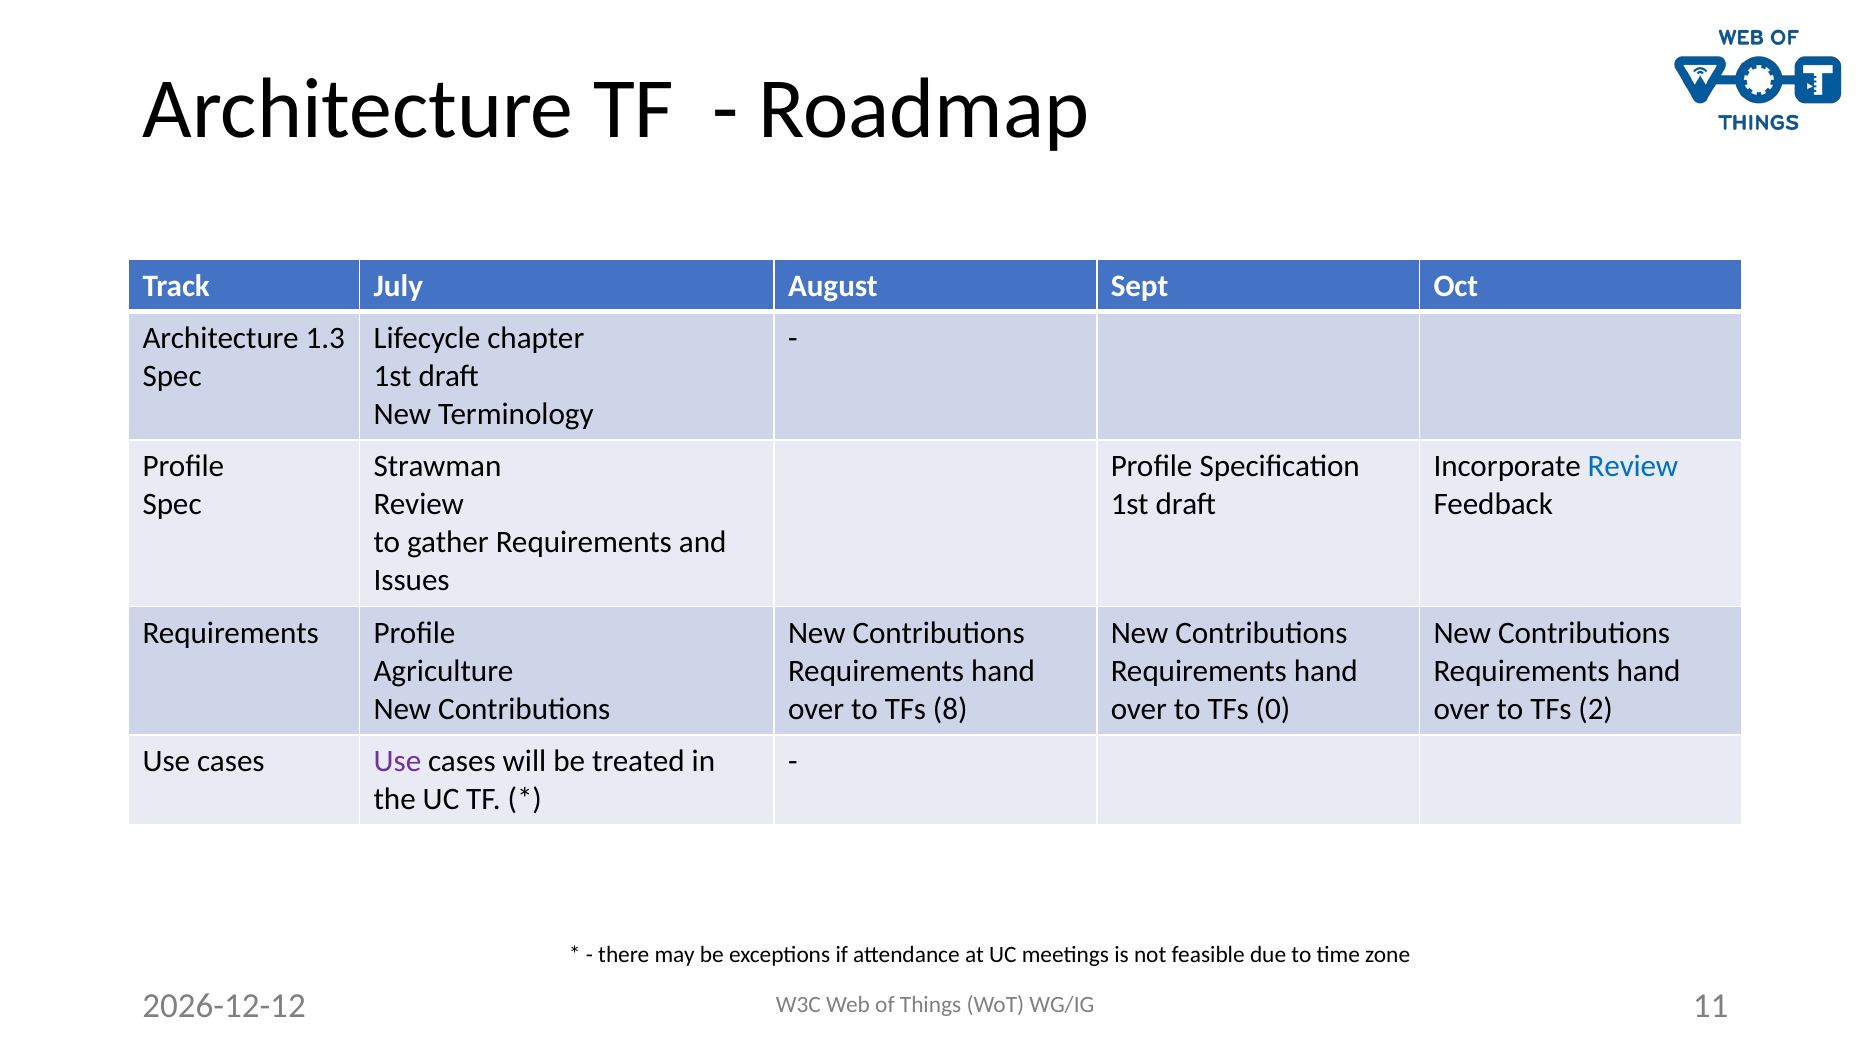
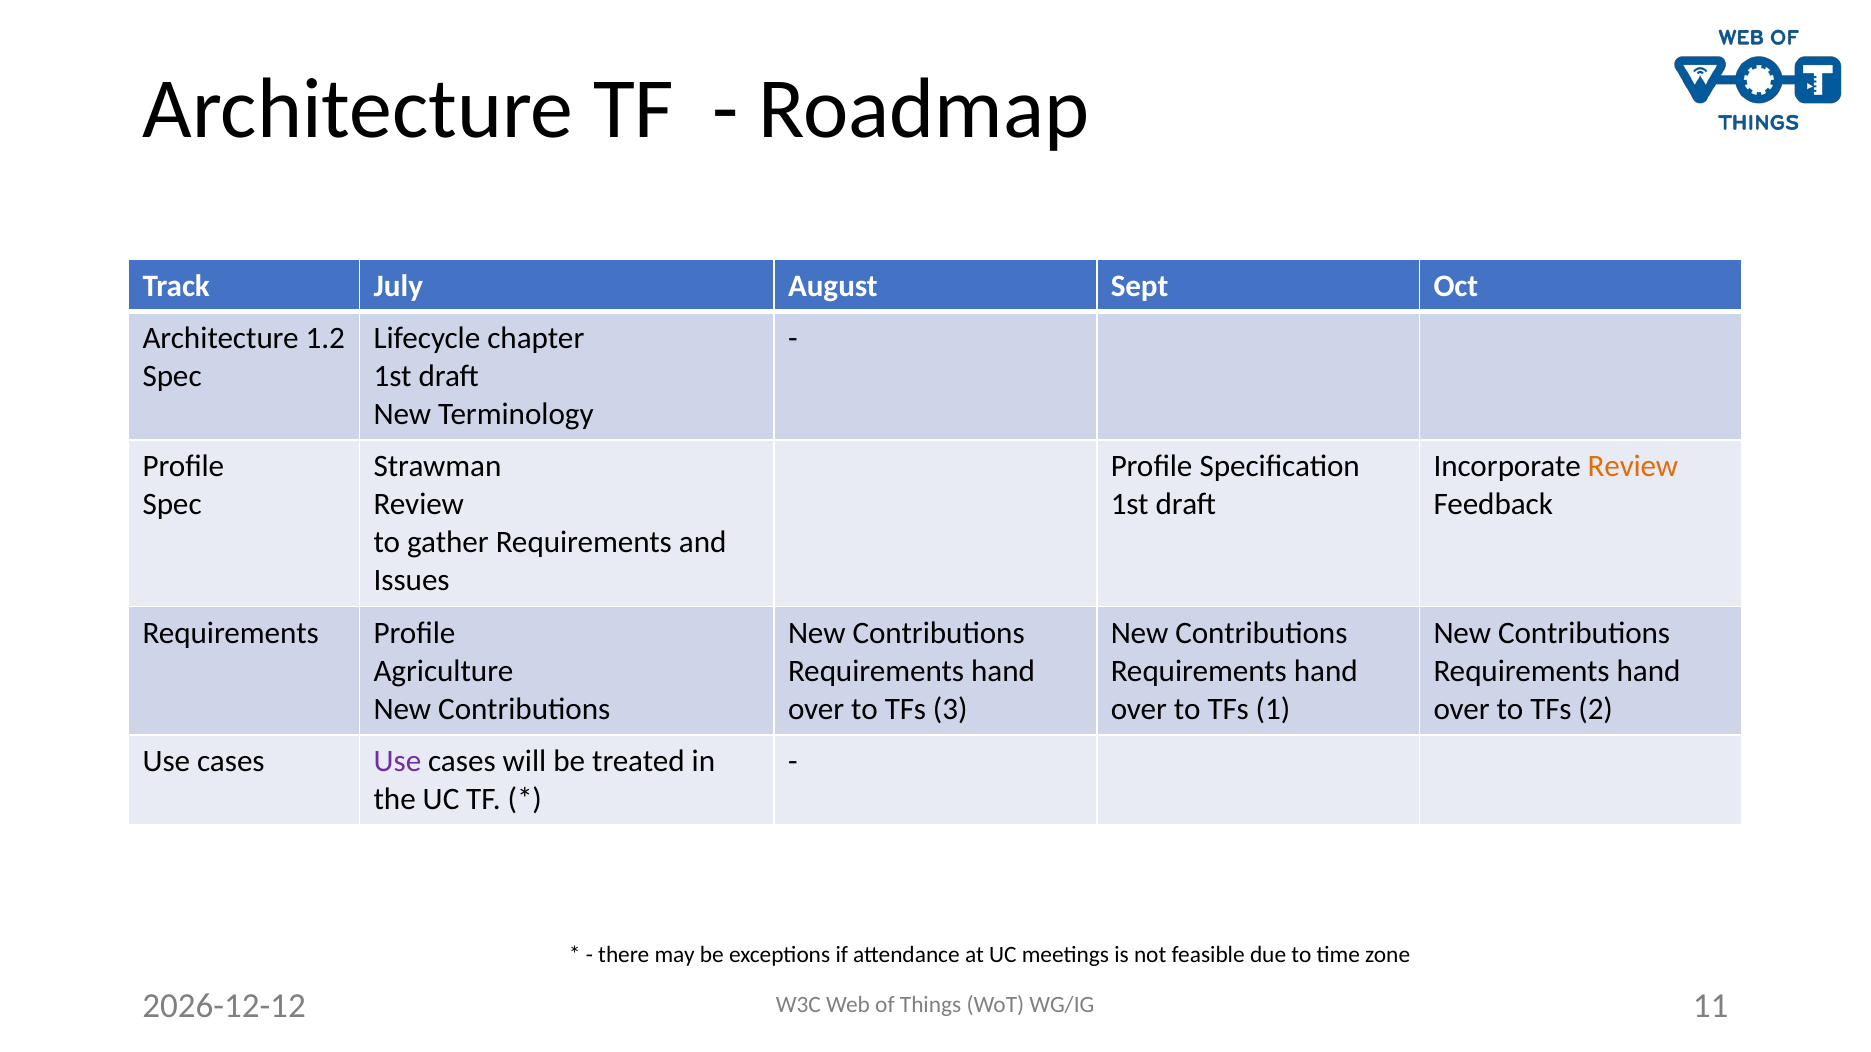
1.3: 1.3 -> 1.2
Review at (1633, 467) colour: blue -> orange
8: 8 -> 3
0: 0 -> 1
